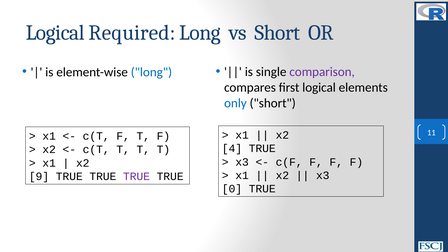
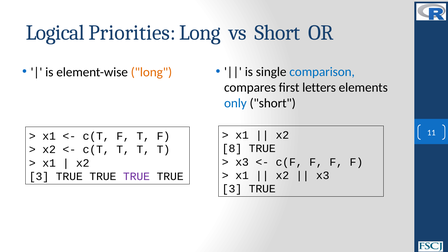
Required: Required -> Priorities
comparison colour: purple -> blue
long at (151, 72) colour: blue -> orange
first logical: logical -> letters
4: 4 -> 8
9 at (39, 176): 9 -> 3
0 at (232, 189): 0 -> 3
